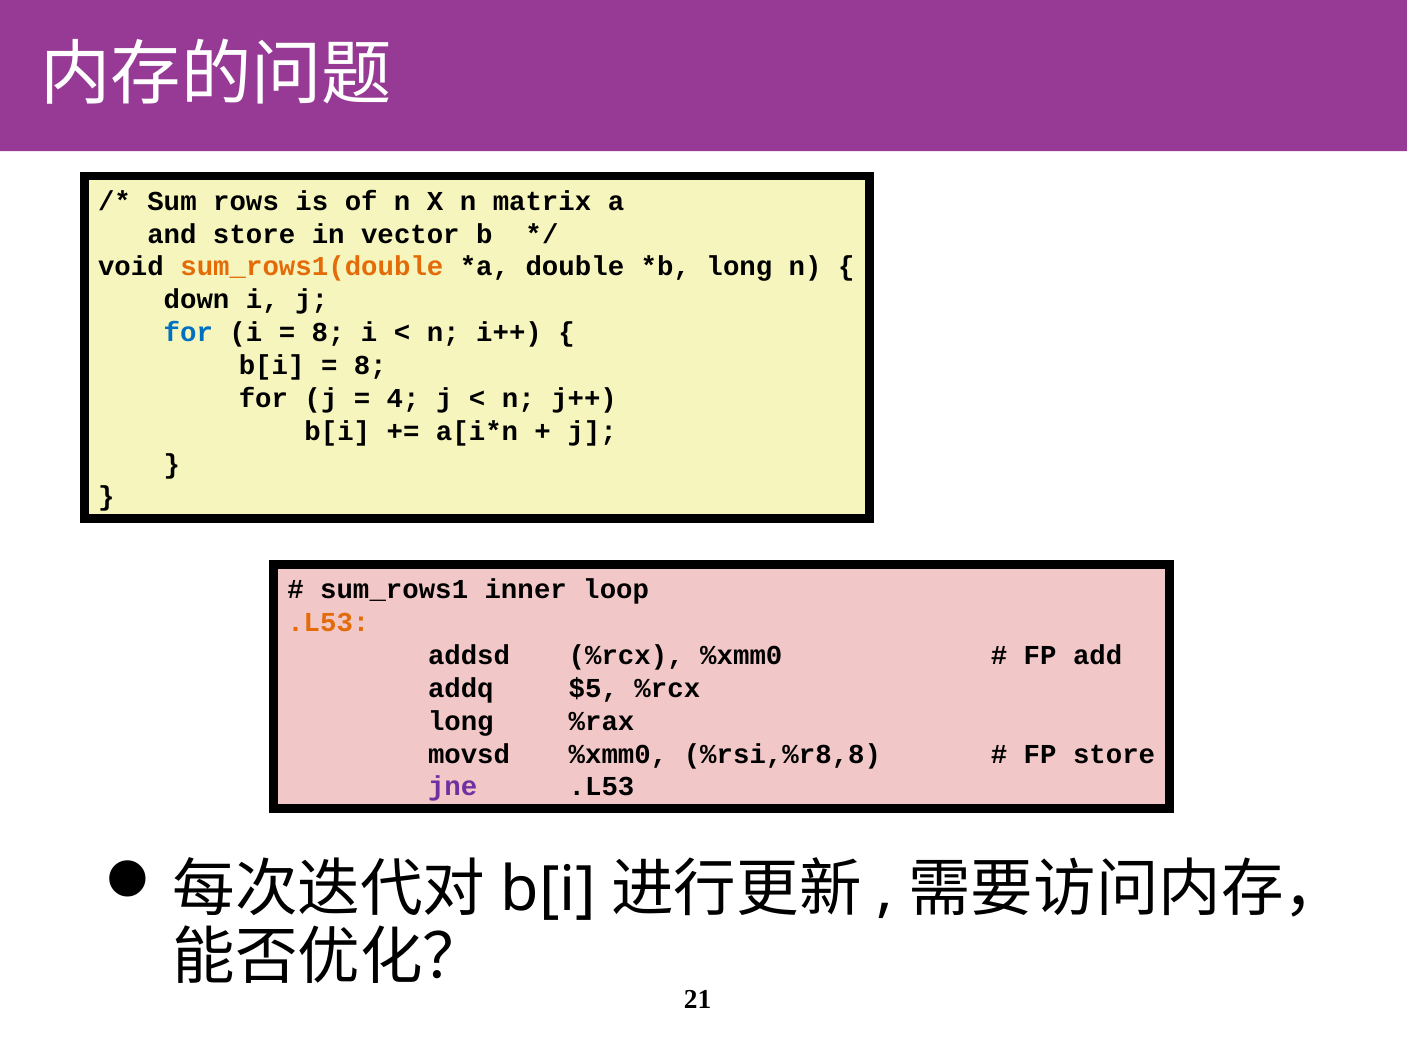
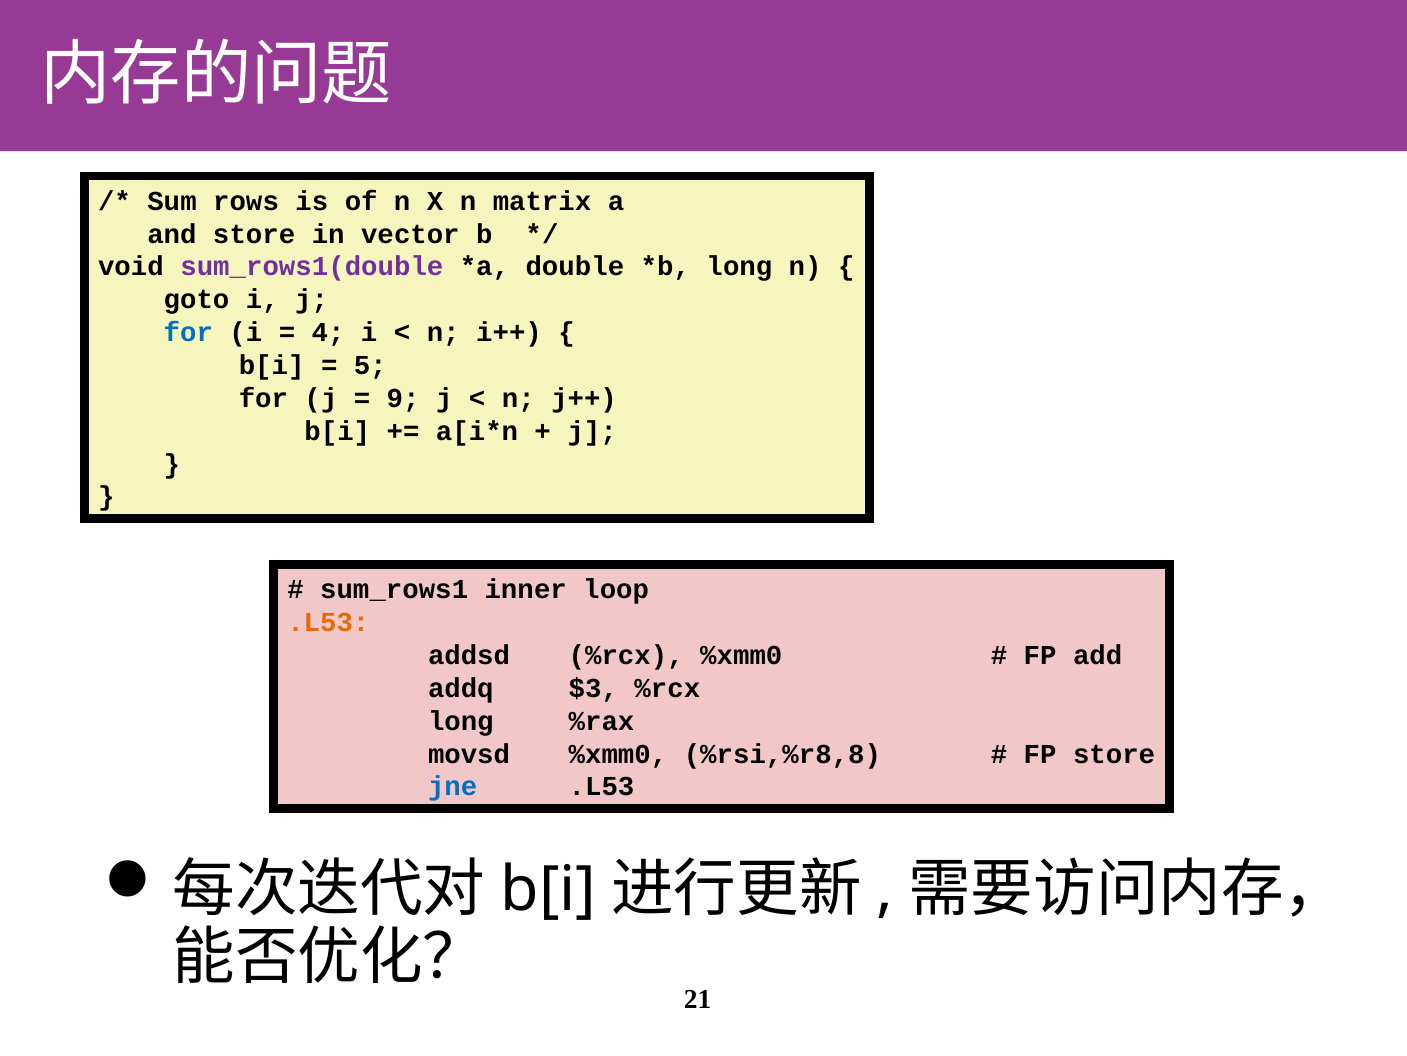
sum_rows1(double colour: orange -> purple
down: down -> goto
8 at (328, 332): 8 -> 4
8 at (370, 365): 8 -> 5
4: 4 -> 9
$5: $5 -> $3
jne colour: purple -> blue
